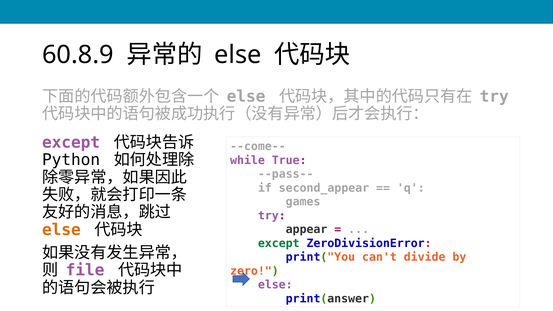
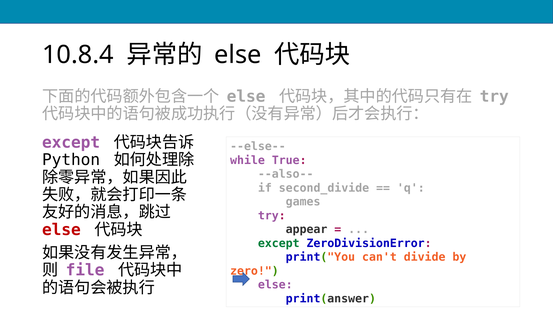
60.8.9: 60.8.9 -> 10.8.4
--come--: --come-- -> --else--
--pass--: --pass-- -> --also--
second_appear: second_appear -> second_divide
else at (61, 230) colour: orange -> red
